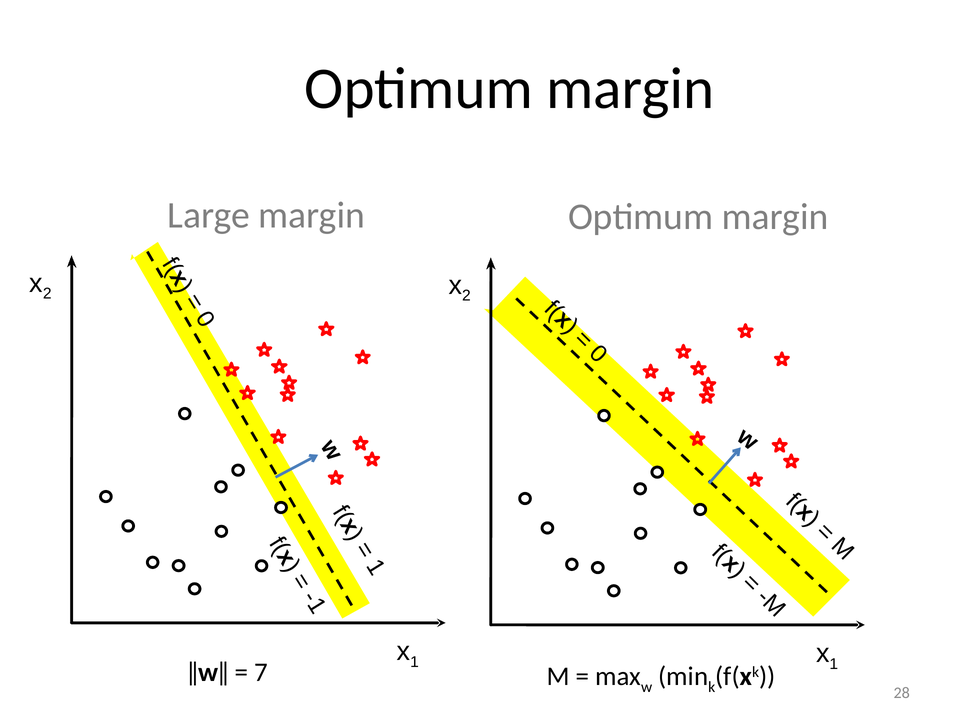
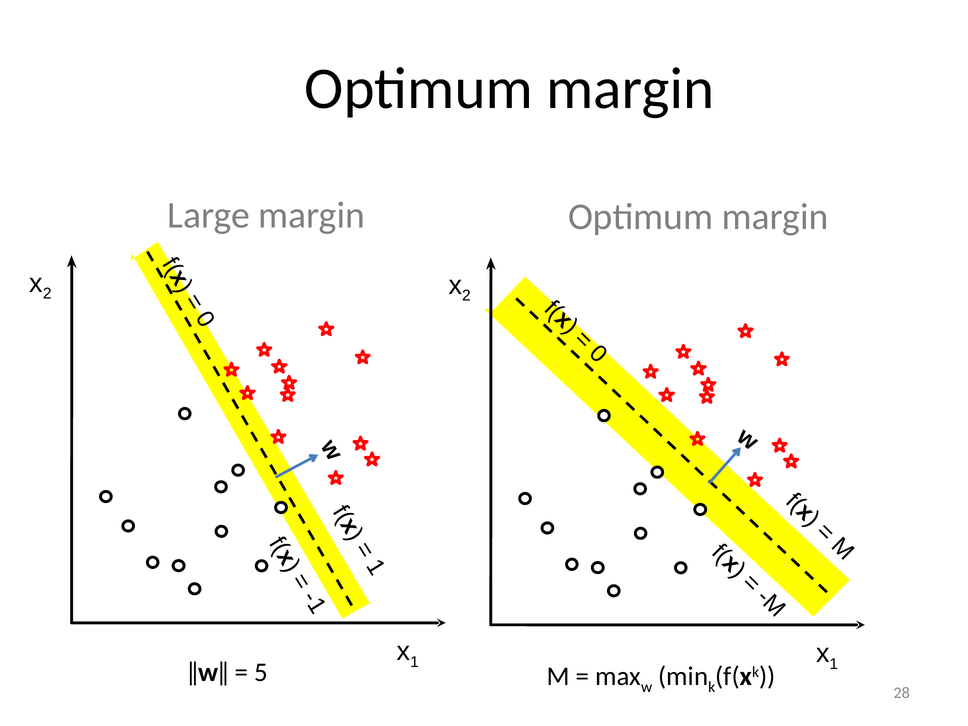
7: 7 -> 5
